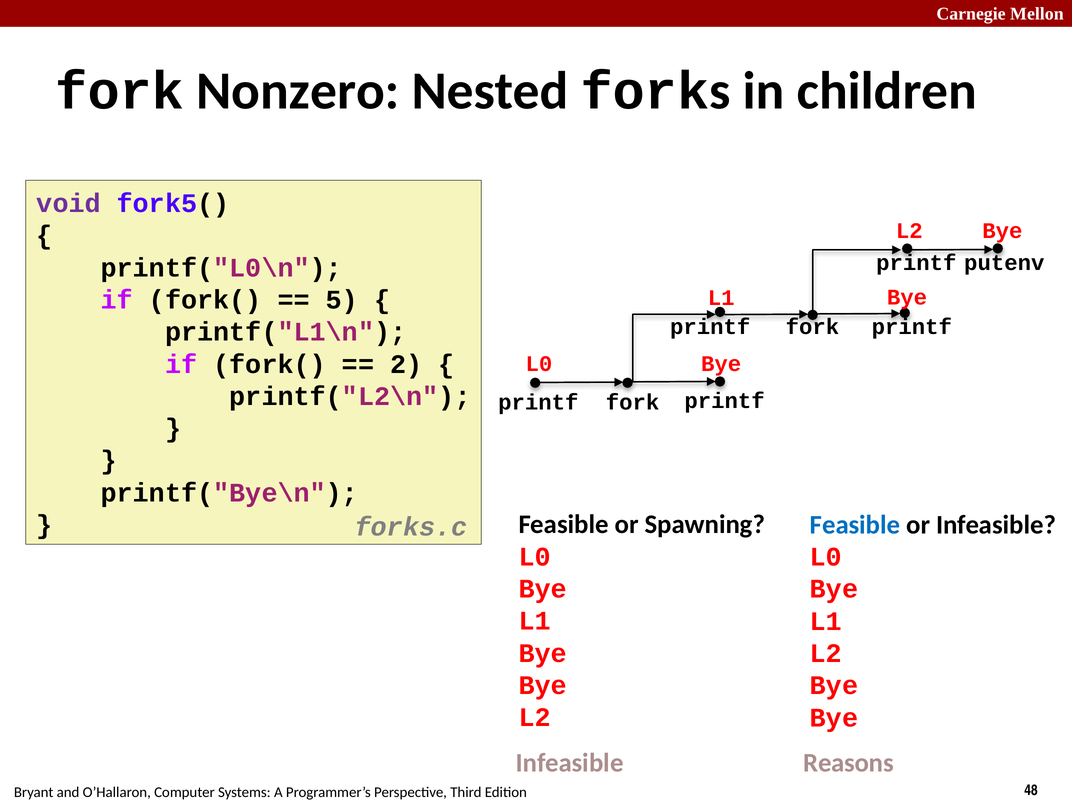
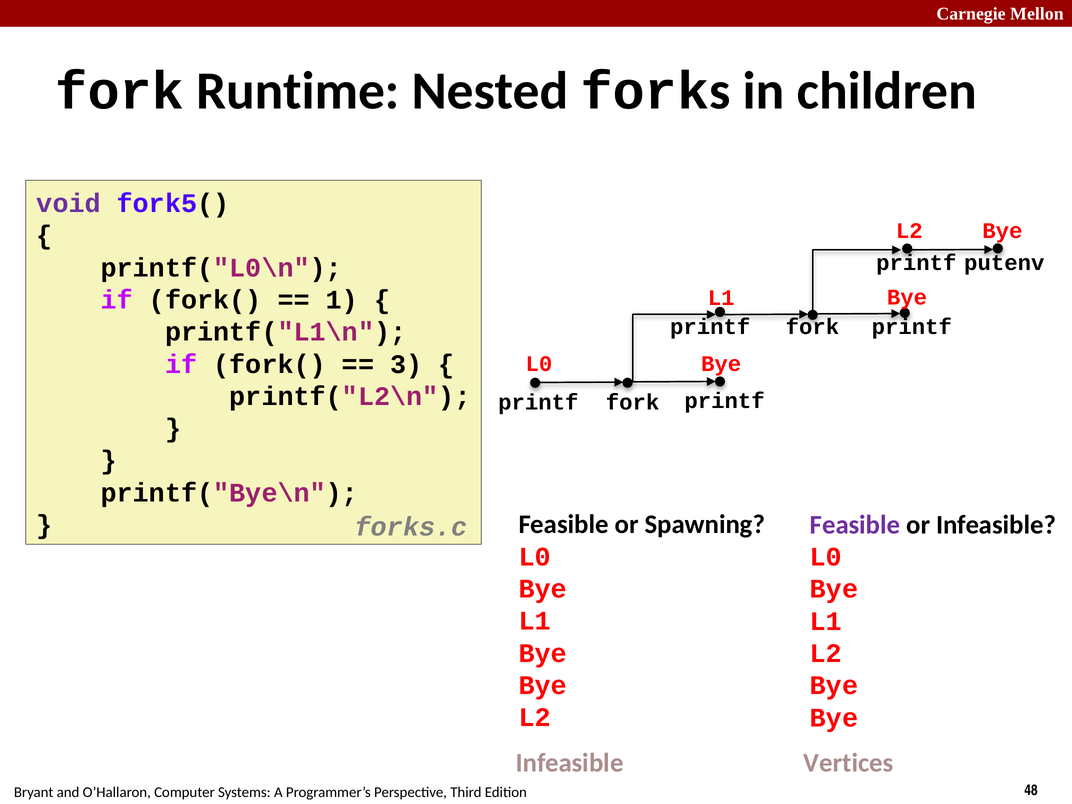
Nonzero: Nonzero -> Runtime
5: 5 -> 1
2: 2 -> 3
Feasible at (855, 525) colour: blue -> purple
Reasons: Reasons -> Vertices
